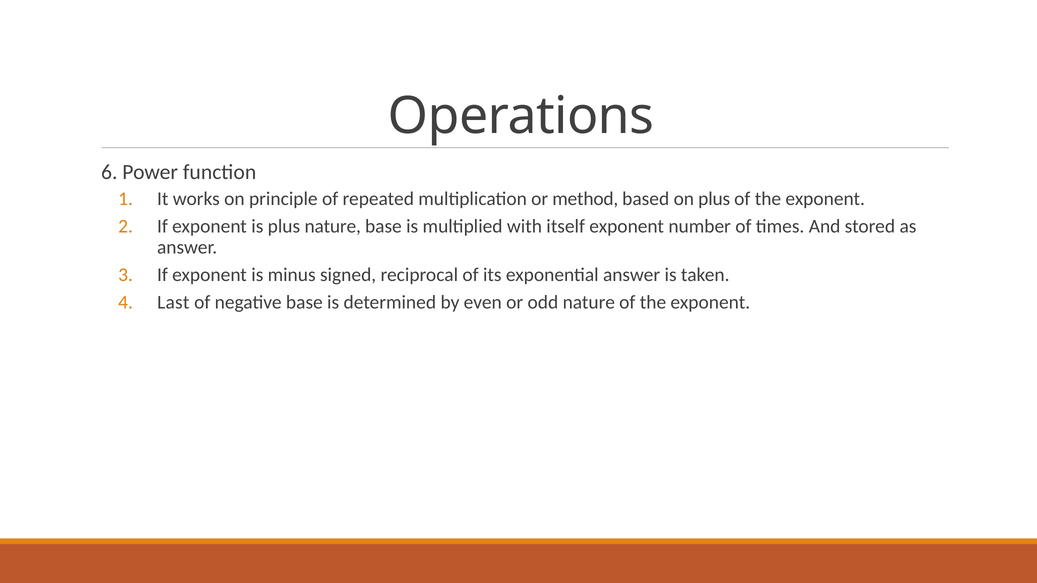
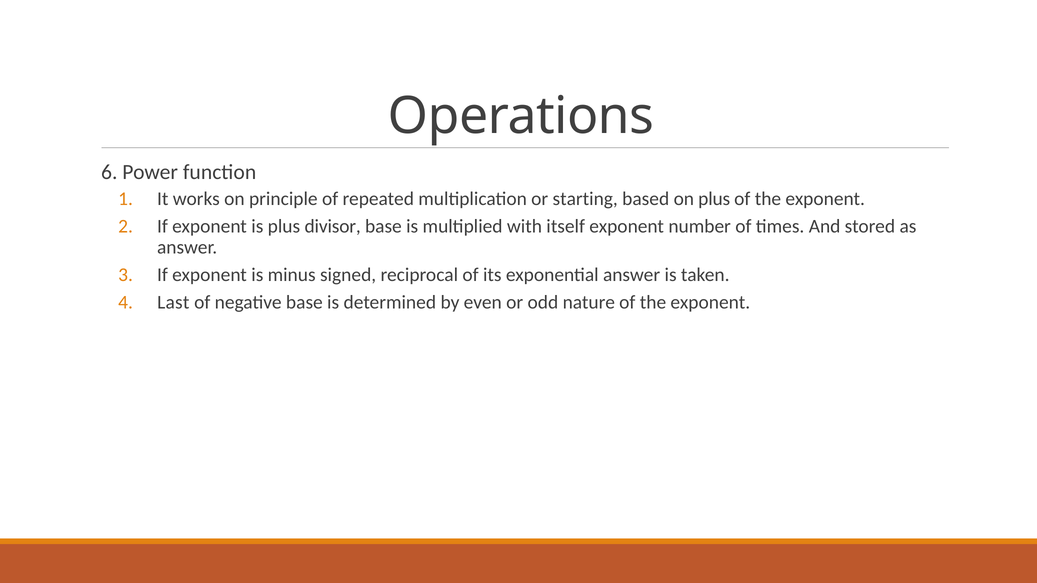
method: method -> starting
plus nature: nature -> divisor
